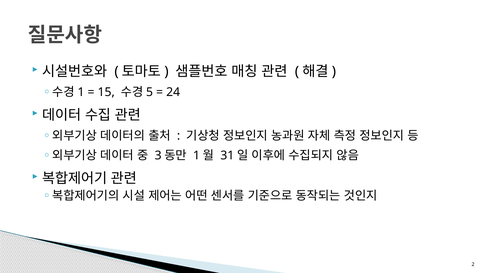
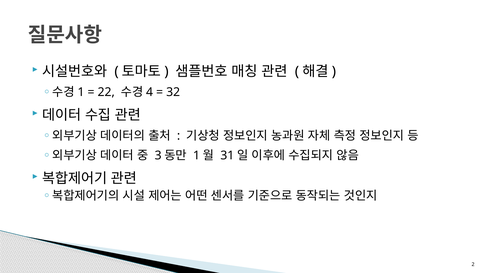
15: 15 -> 22
5: 5 -> 4
24: 24 -> 32
